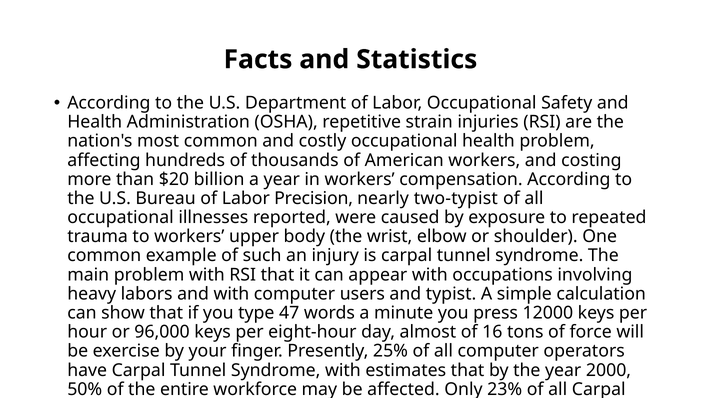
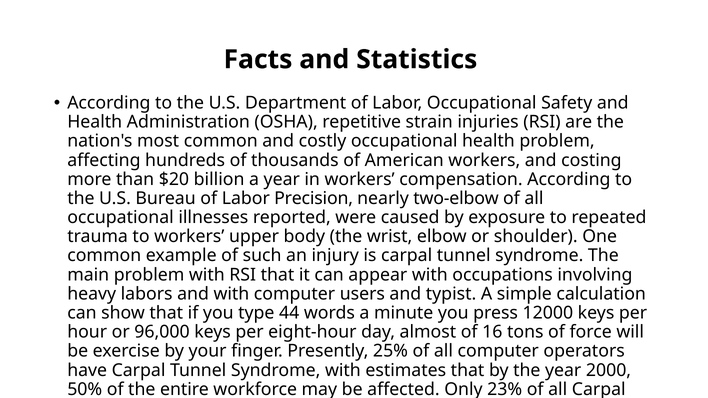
two-typist: two-typist -> two-elbow
47: 47 -> 44
